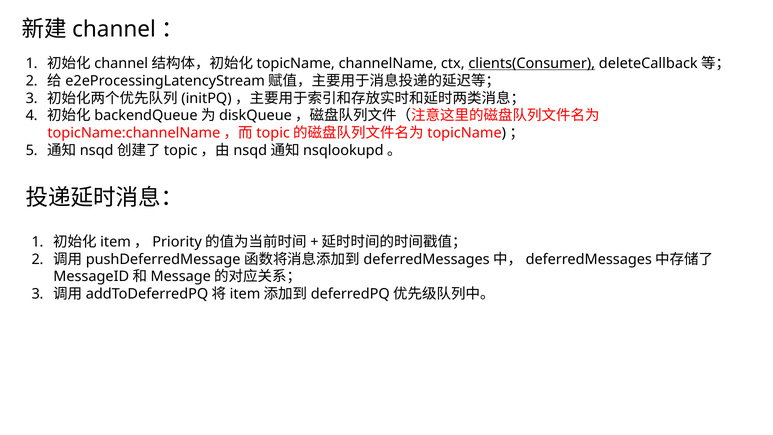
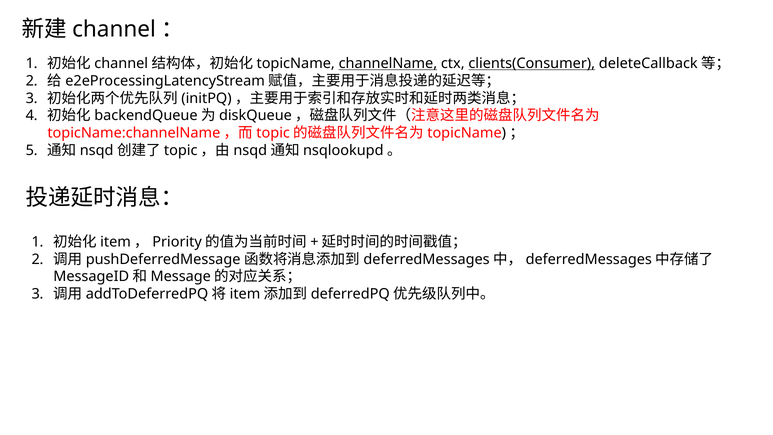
channelName underline: none -> present
